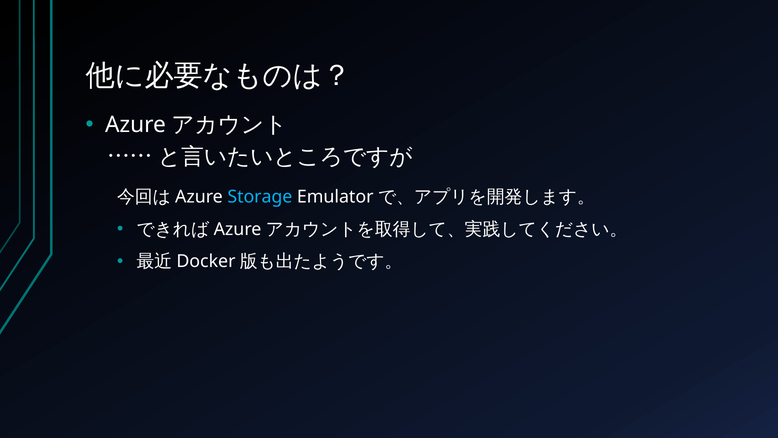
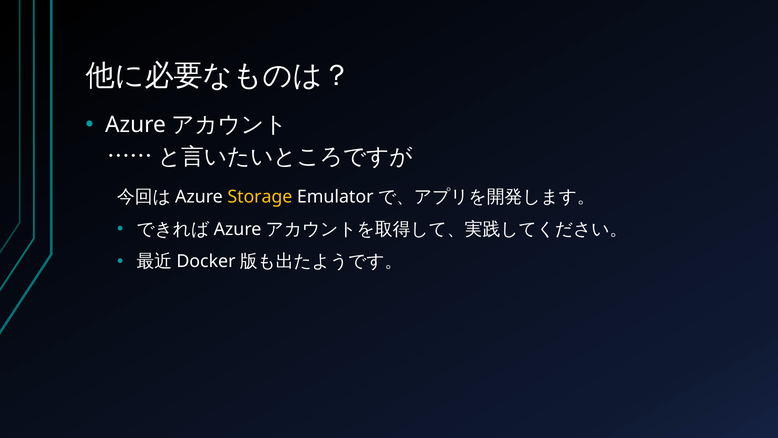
Storage colour: light blue -> yellow
